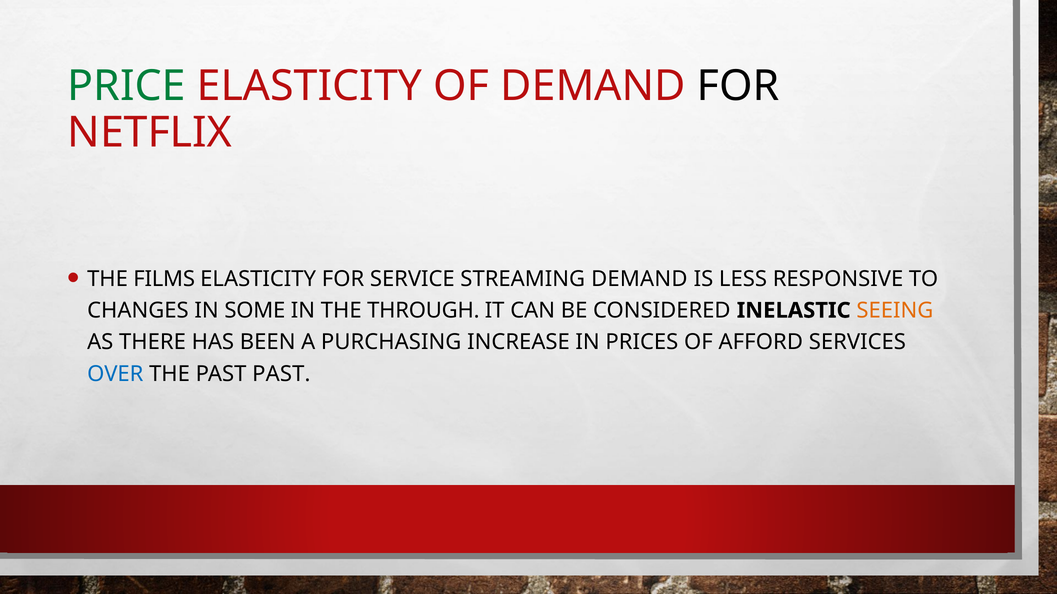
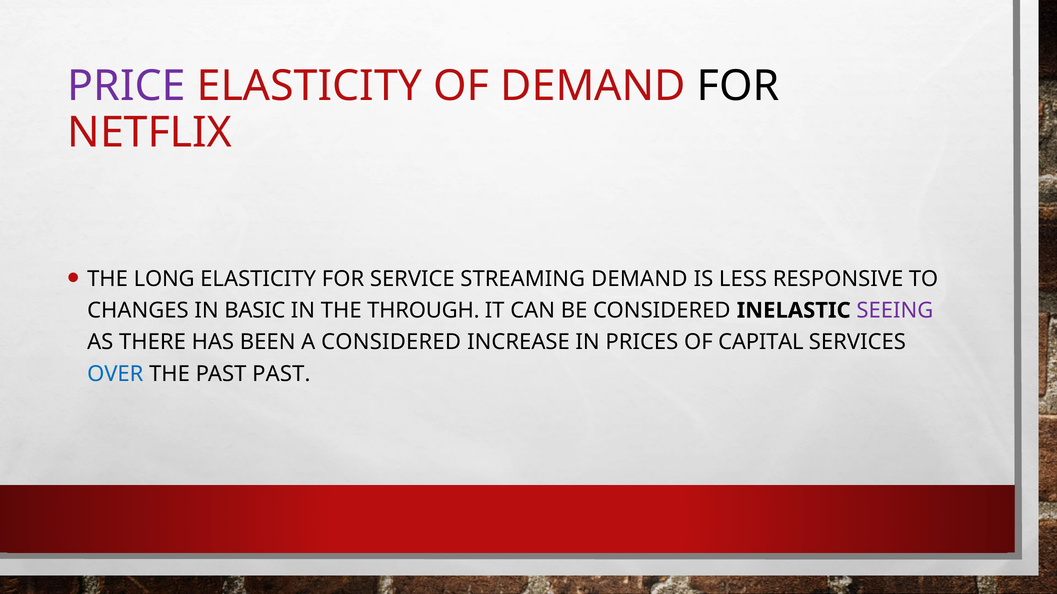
PRICE colour: green -> purple
FILMS: FILMS -> LONG
SOME: SOME -> BASIC
SEEING colour: orange -> purple
A PURCHASING: PURCHASING -> CONSIDERED
AFFORD: AFFORD -> CAPITAL
